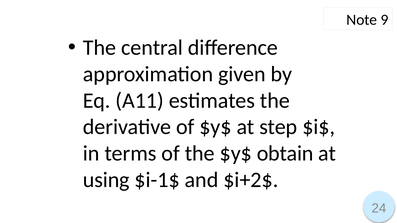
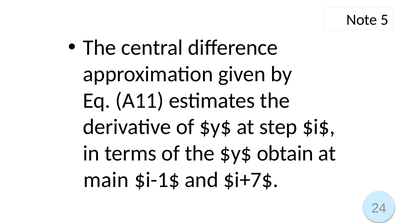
9: 9 -> 5
using: using -> main
$i+2$: $i+2$ -> $i+7$
